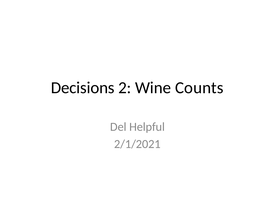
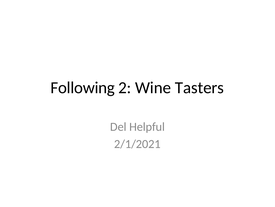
Decisions: Decisions -> Following
Counts: Counts -> Tasters
